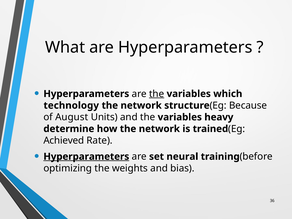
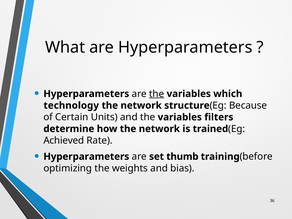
August: August -> Certain
heavy: heavy -> filters
Hyperparameters at (86, 157) underline: present -> none
neural: neural -> thumb
